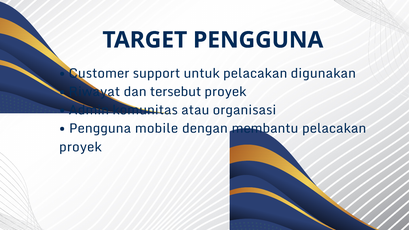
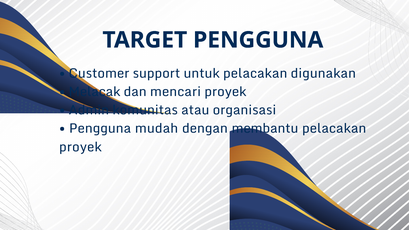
Riwayat: Riwayat -> Melacak
tersebut: tersebut -> mencari
mobile: mobile -> mudah
